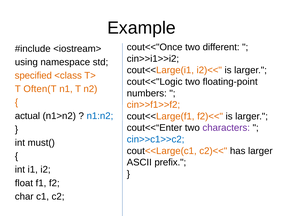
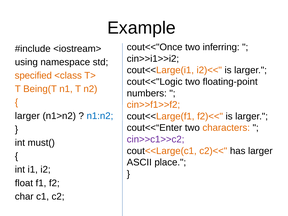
different: different -> inferring
Often(T: Often(T -> Being(T
actual at (27, 116): actual -> larger
characters colour: purple -> orange
cin>>c1>>c2 colour: blue -> purple
prefix: prefix -> place
